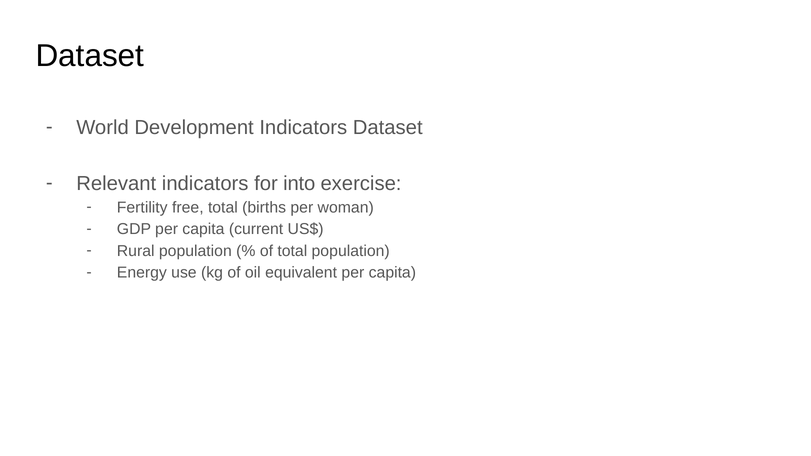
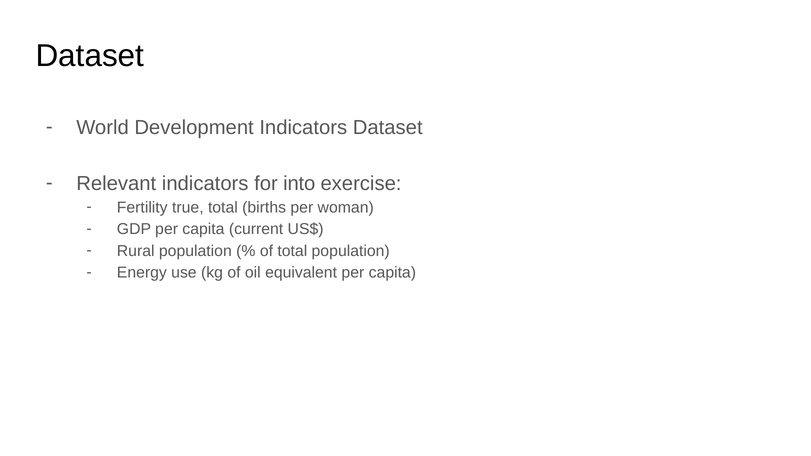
free: free -> true
